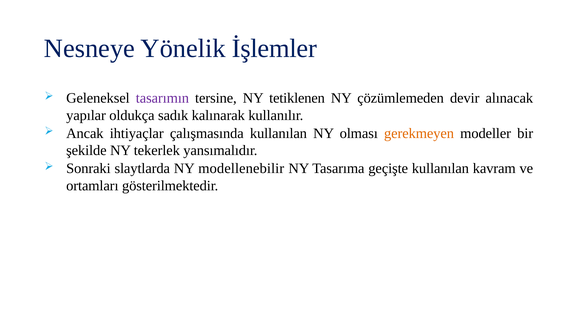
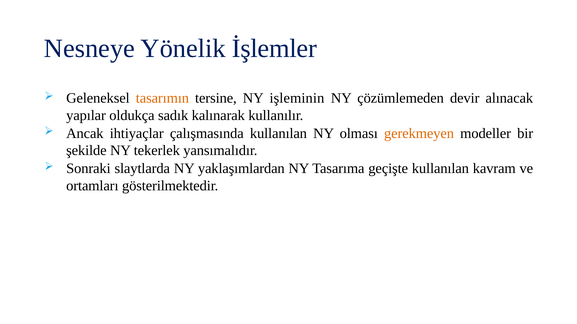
tasarımın colour: purple -> orange
tetiklenen: tetiklenen -> işleminin
modellenebilir: modellenebilir -> yaklaşımlardan
